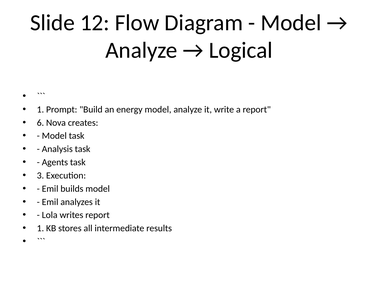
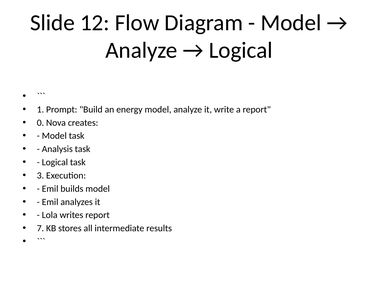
6: 6 -> 0
Agents at (55, 163): Agents -> Logical
1 at (40, 229): 1 -> 7
